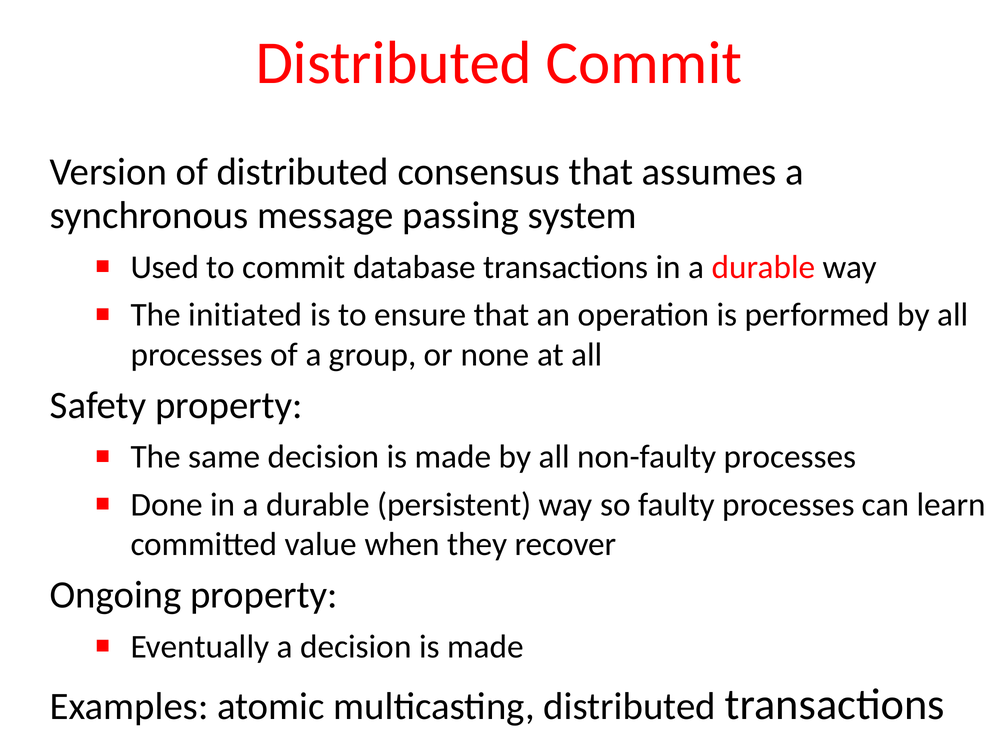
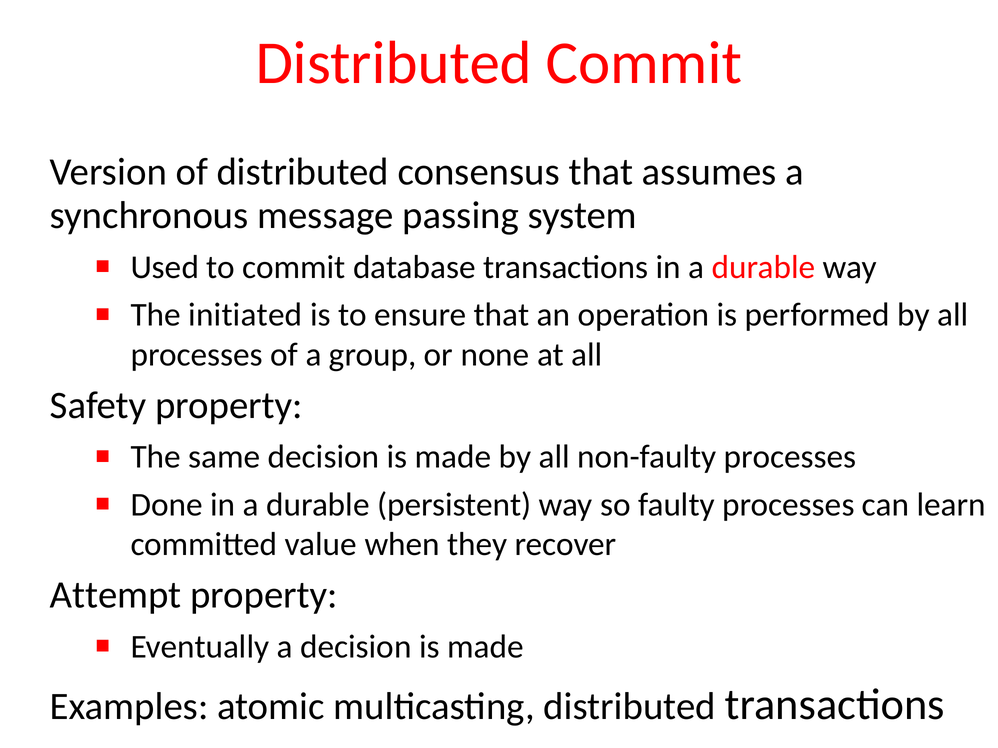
Ongoing: Ongoing -> Attempt
